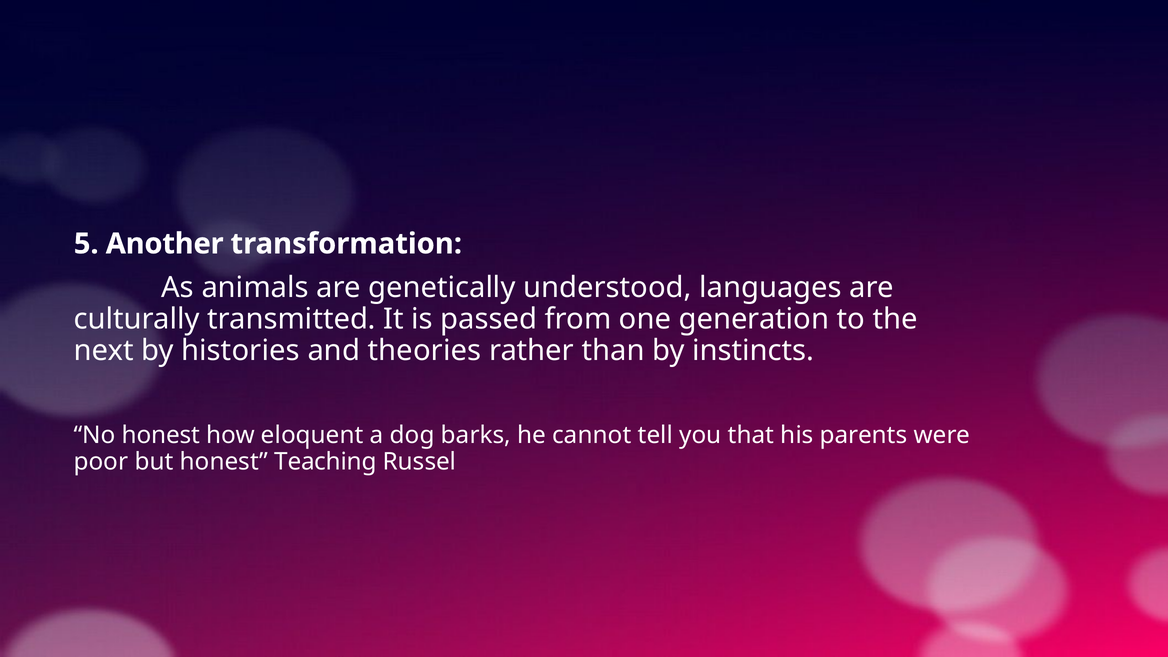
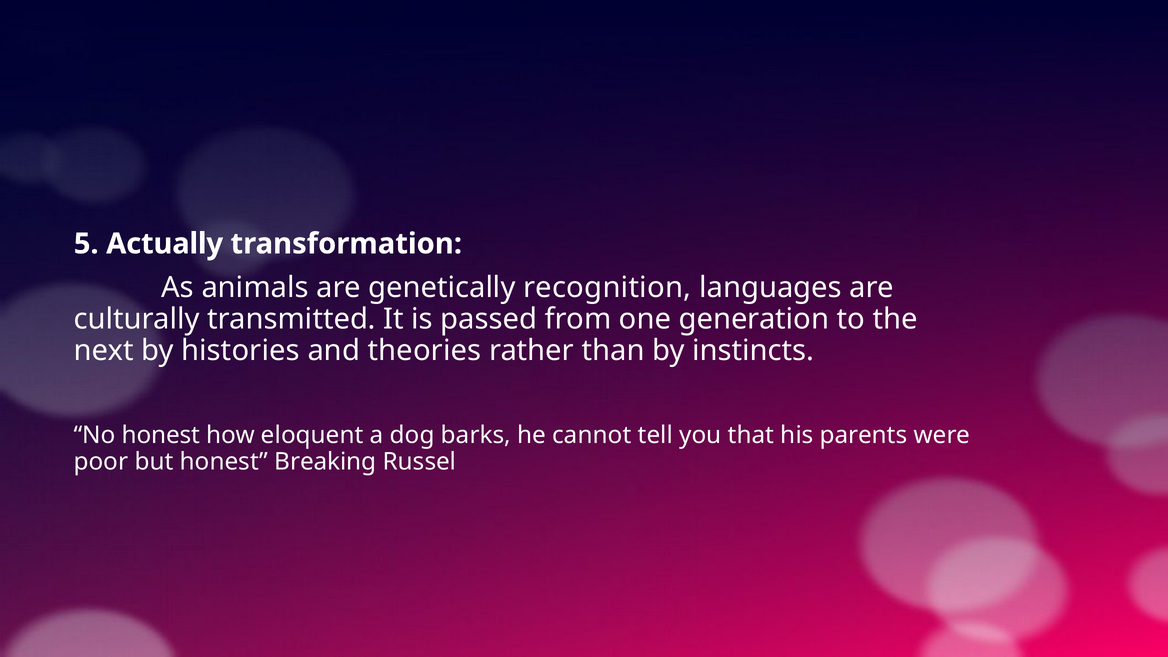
Another: Another -> Actually
understood: understood -> recognition
Teaching: Teaching -> Breaking
